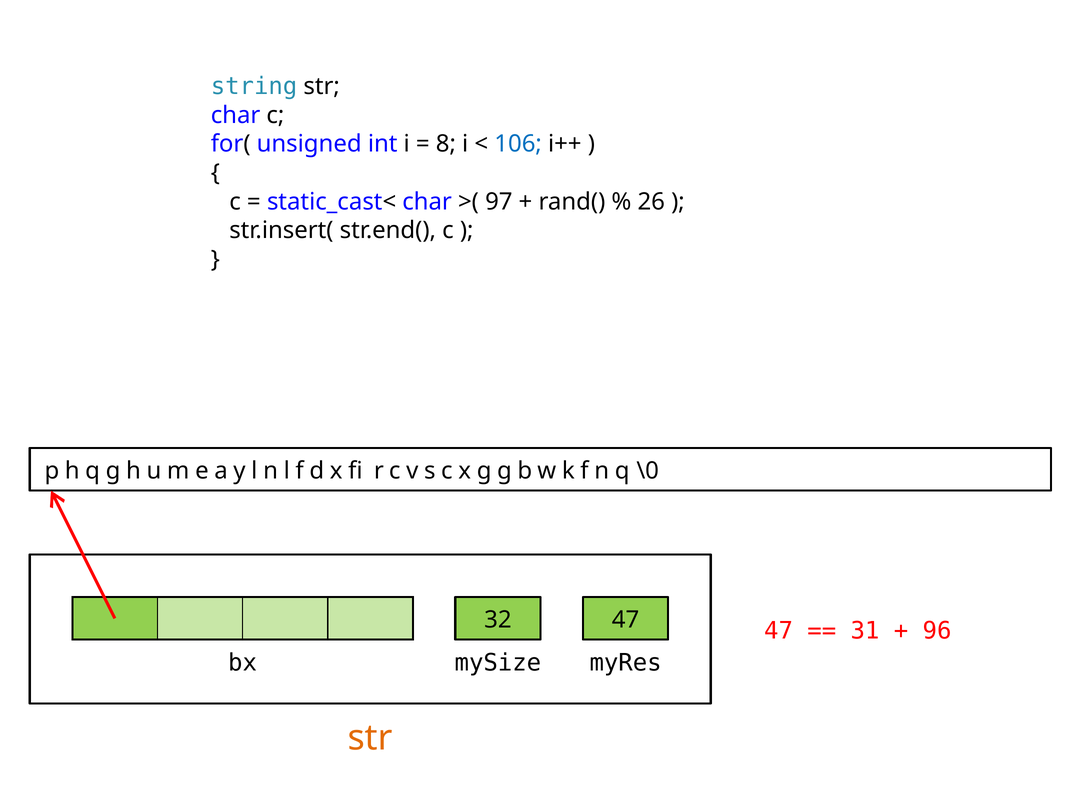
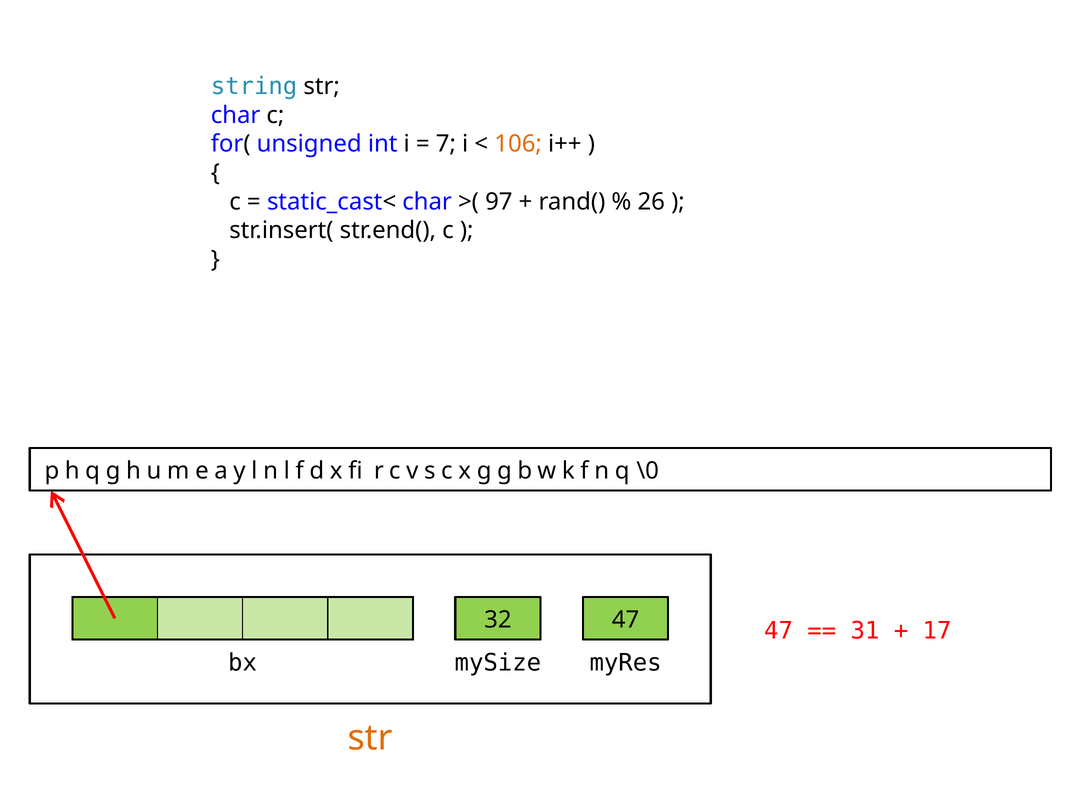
8: 8 -> 7
106 colour: blue -> orange
96: 96 -> 17
